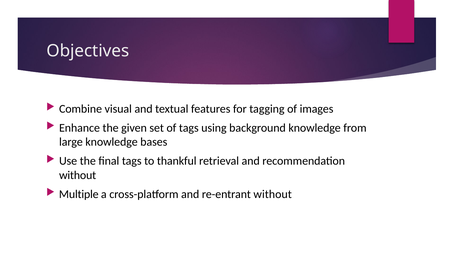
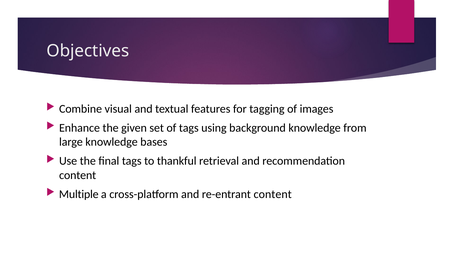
without at (78, 175): without -> content
re-entrant without: without -> content
